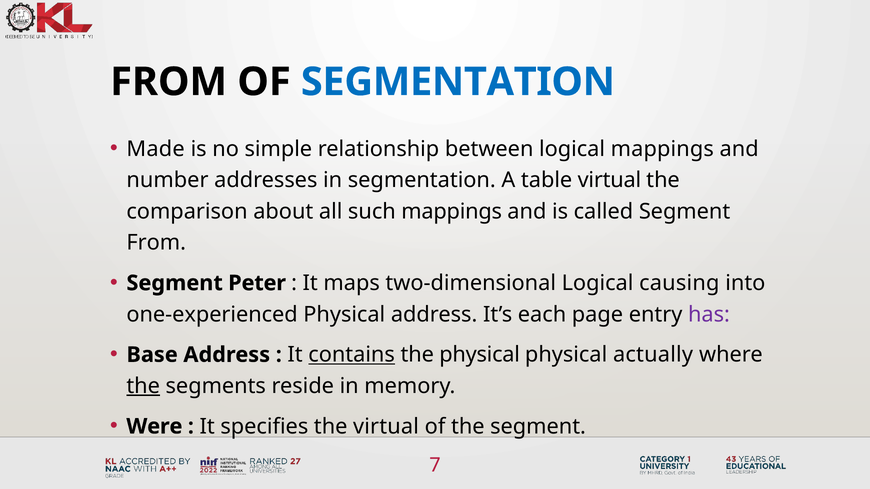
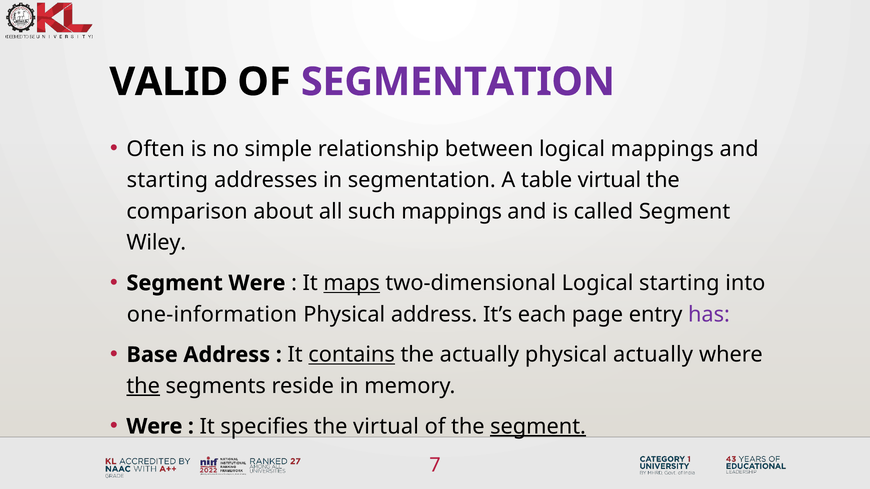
FROM at (169, 82): FROM -> VALID
SEGMENTATION at (458, 82) colour: blue -> purple
Made: Made -> Often
number at (167, 180): number -> starting
From at (156, 243): From -> Wiley
Segment Peter: Peter -> Were
maps underline: none -> present
Logical causing: causing -> starting
one-experienced: one-experienced -> one-information
the physical: physical -> actually
segment at (538, 427) underline: none -> present
